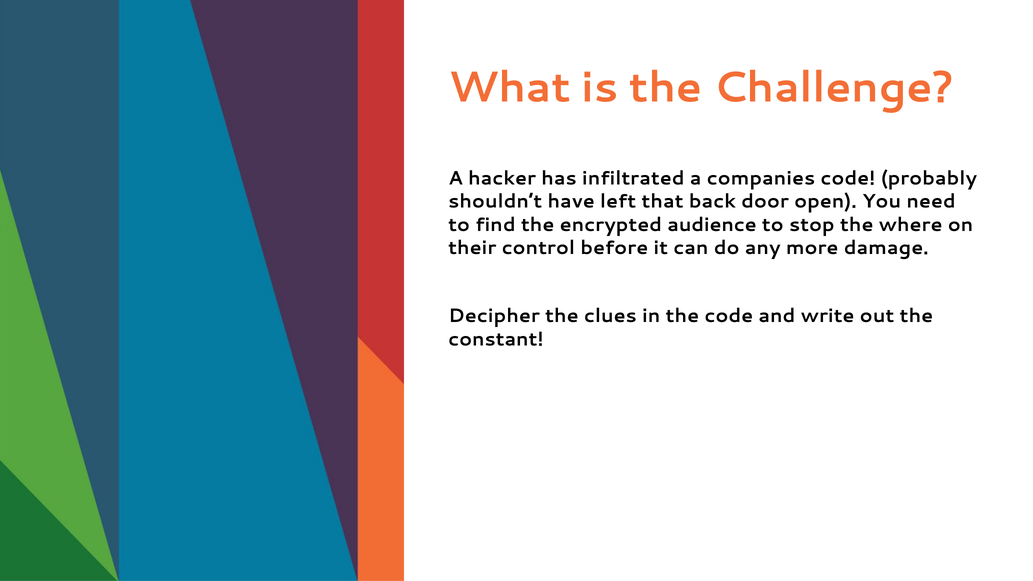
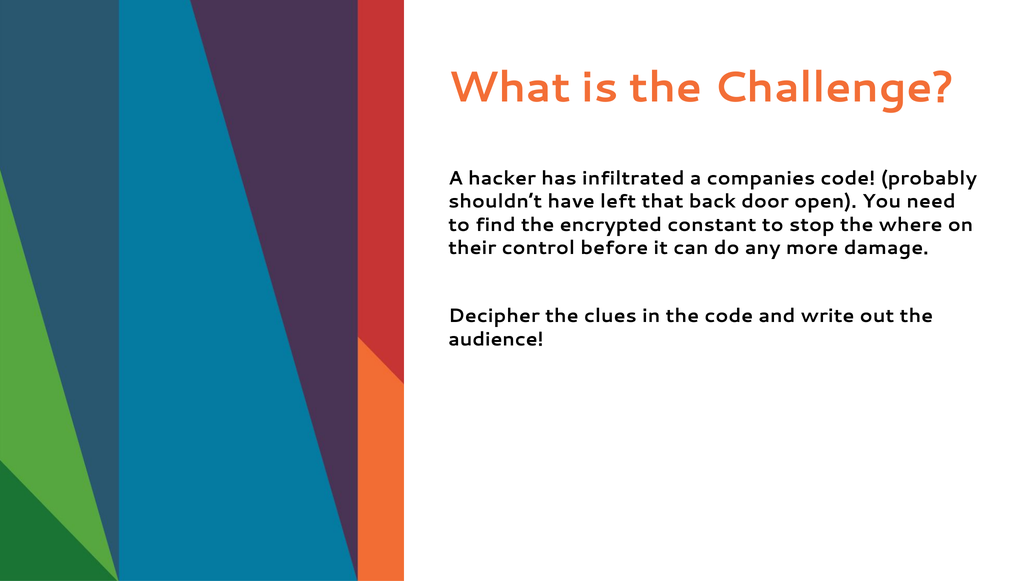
audience: audience -> constant
constant: constant -> audience
